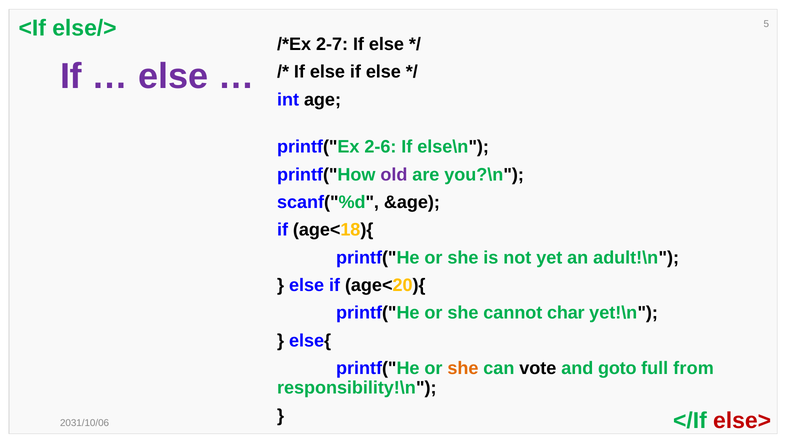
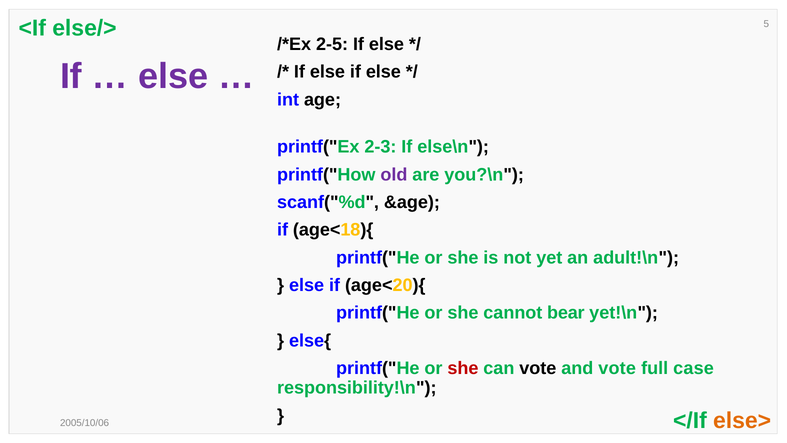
2-7: 2-7 -> 2-5
2-6: 2-6 -> 2-3
char: char -> bear
she at (463, 368) colour: orange -> red
and goto: goto -> vote
from: from -> case
else> colour: red -> orange
2031/10/06: 2031/10/06 -> 2005/10/06
